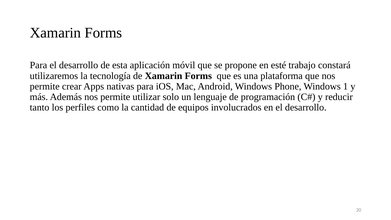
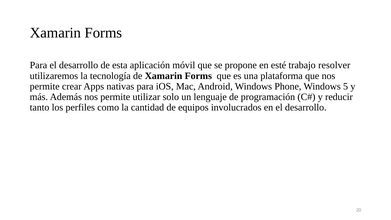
constará: constará -> resolver
1: 1 -> 5
